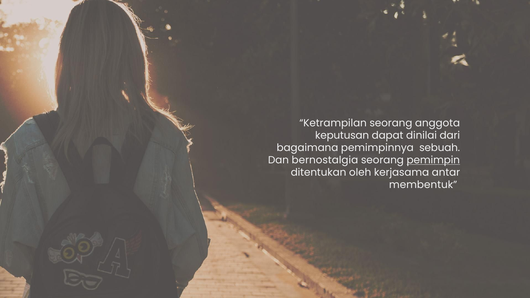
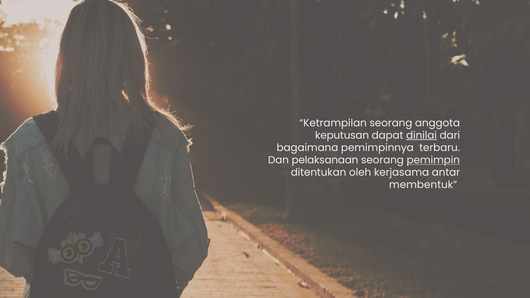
dinilai underline: none -> present
sebuah: sebuah -> terbaru
bernostalgia: bernostalgia -> pelaksanaan
